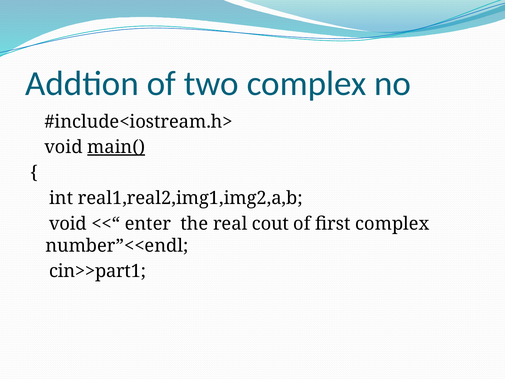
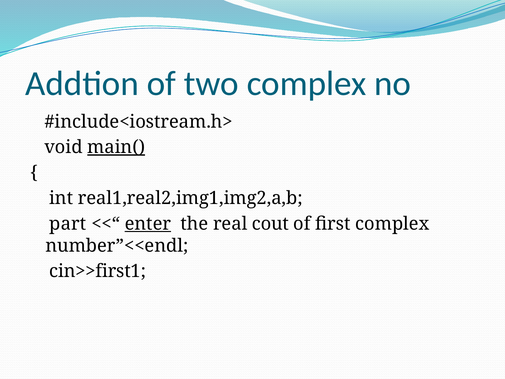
void at (68, 224): void -> part
enter underline: none -> present
cin>>part1: cin>>part1 -> cin>>first1
